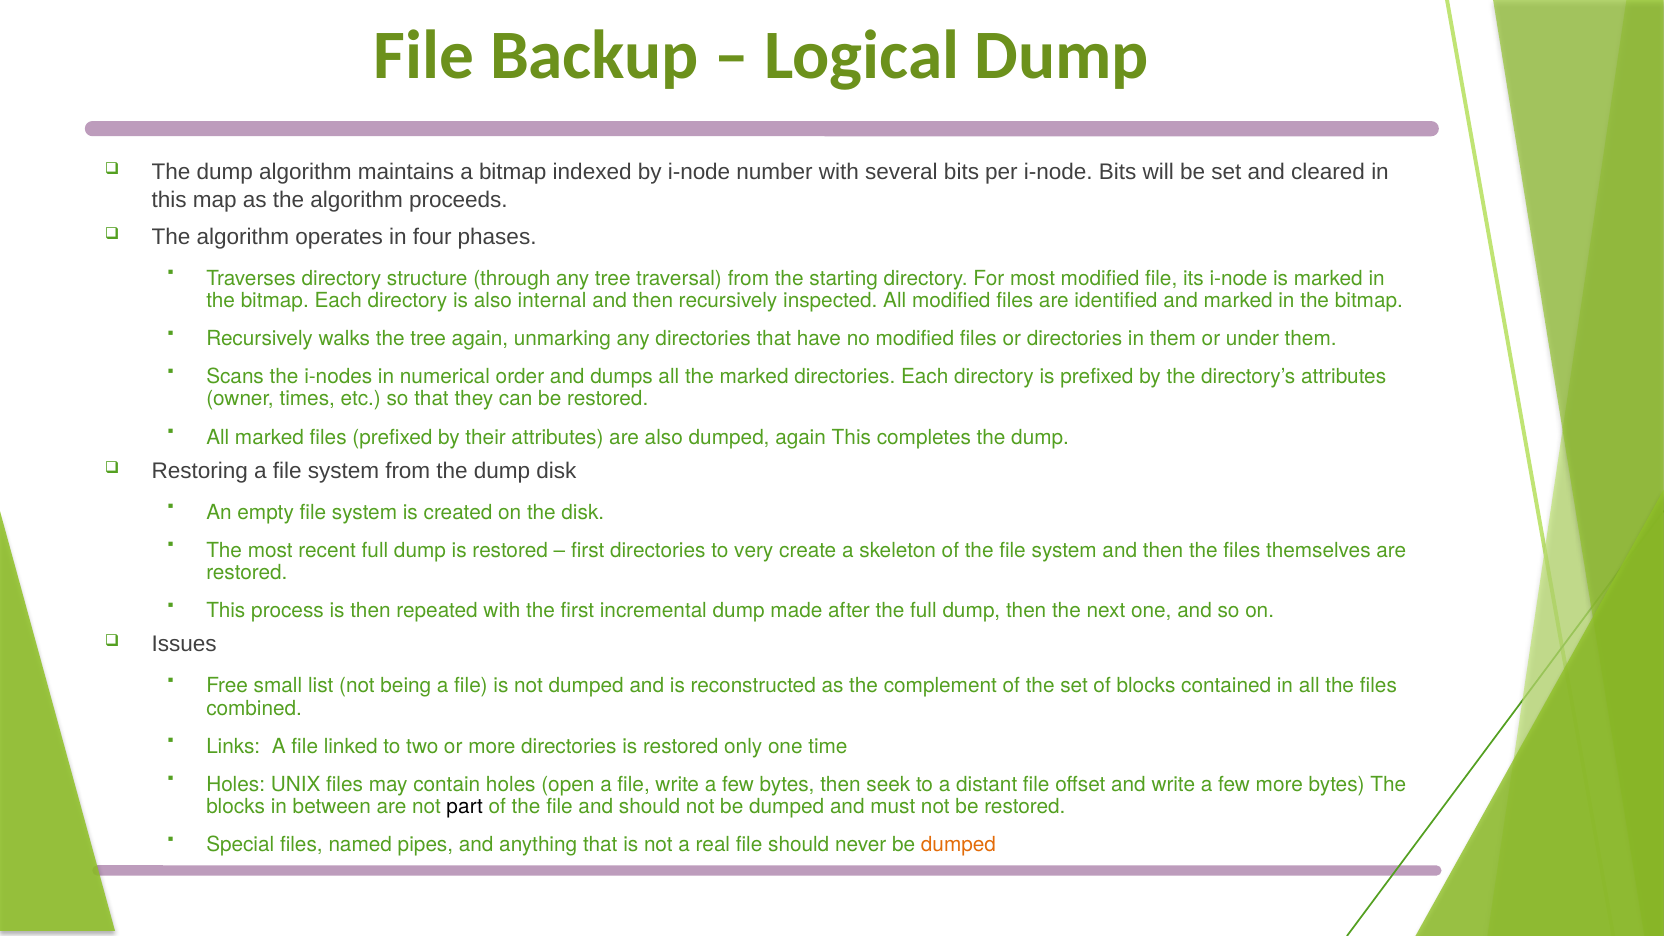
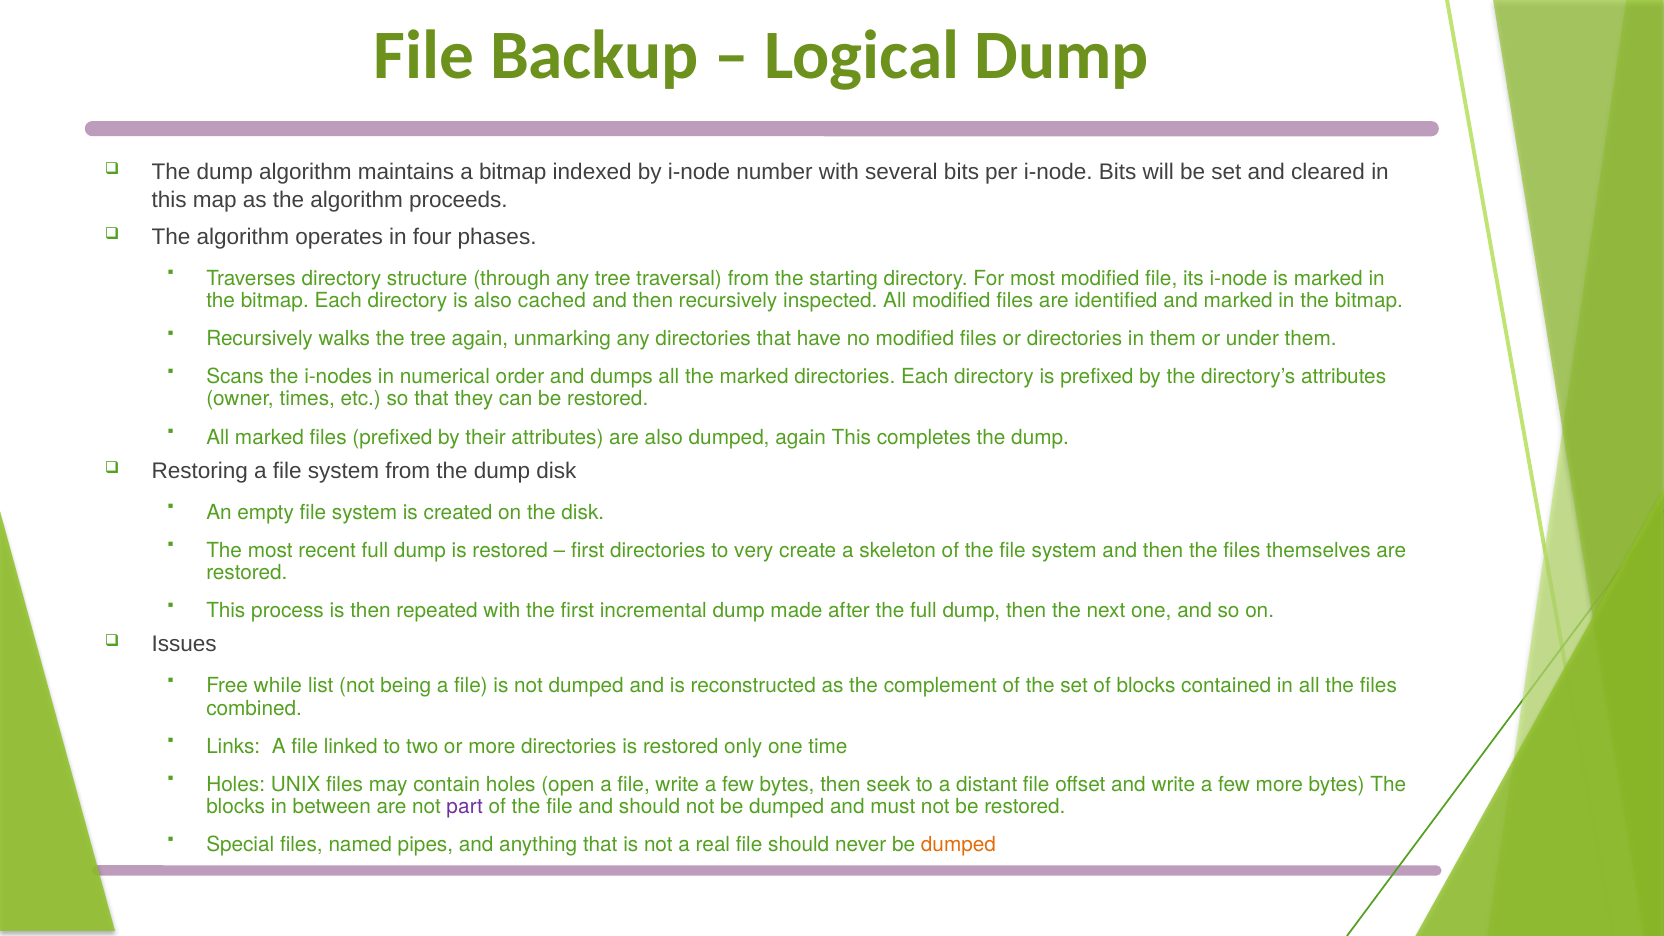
internal: internal -> cached
small: small -> while
part colour: black -> purple
